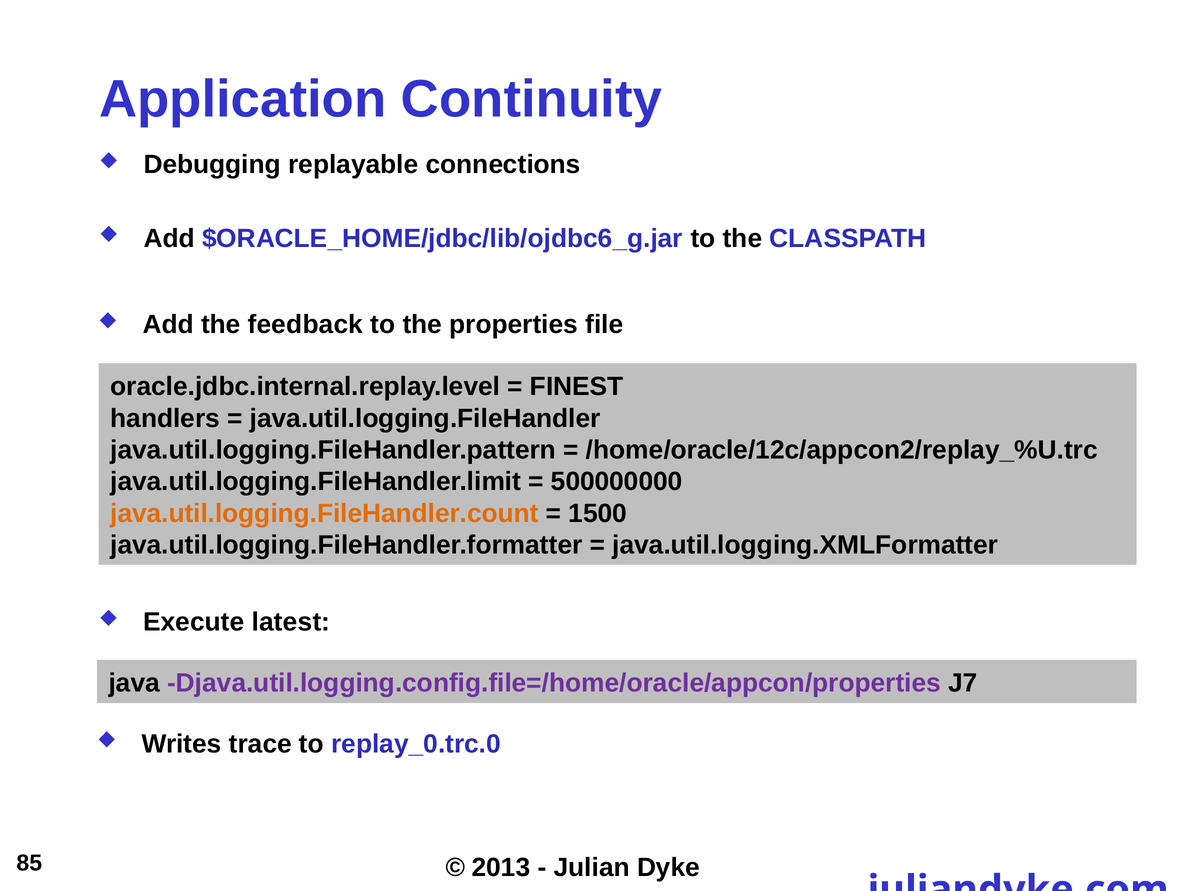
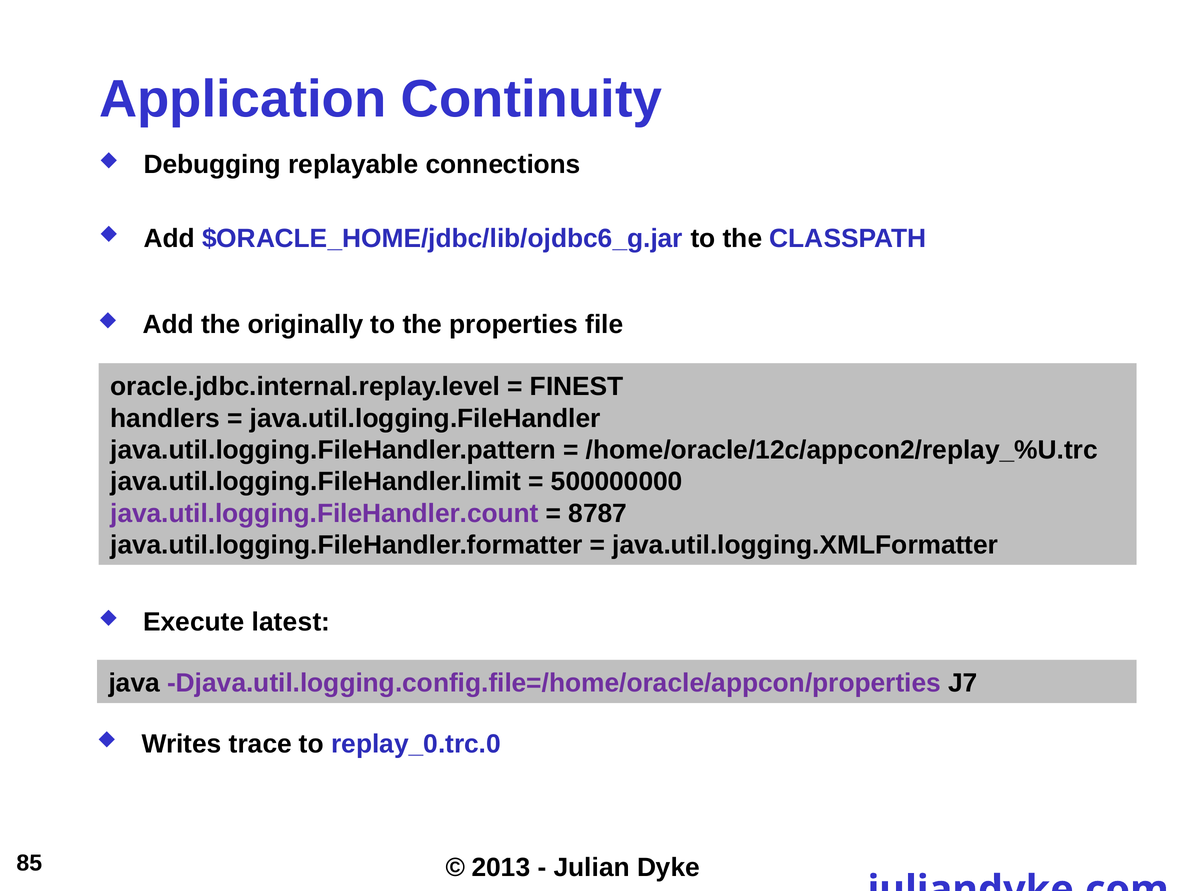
feedback: feedback -> originally
java.util.logging.FileHandler.count colour: orange -> purple
1500: 1500 -> 8787
